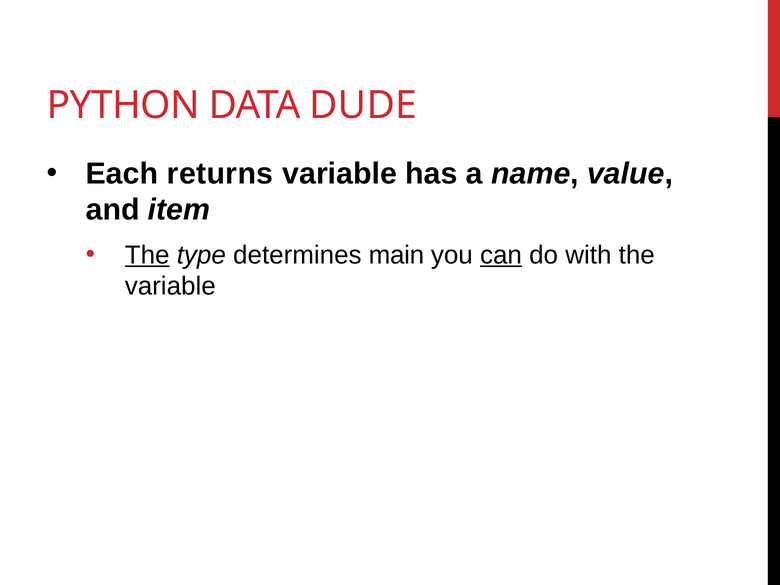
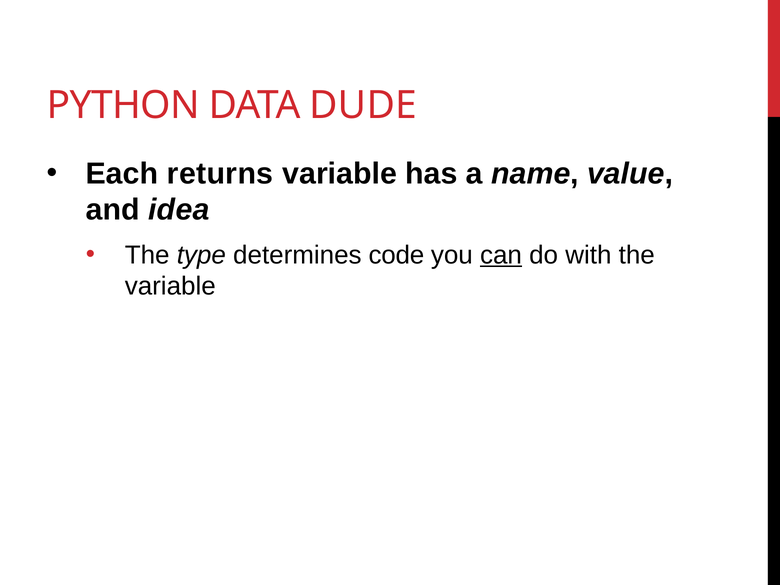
item: item -> idea
The at (147, 255) underline: present -> none
main: main -> code
